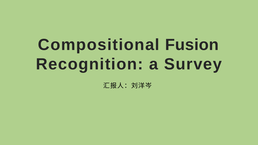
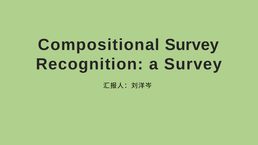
Compositional Fusion: Fusion -> Survey
